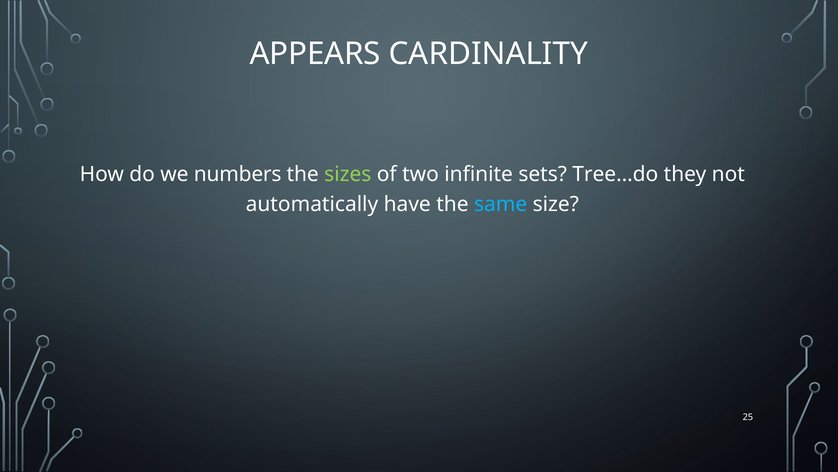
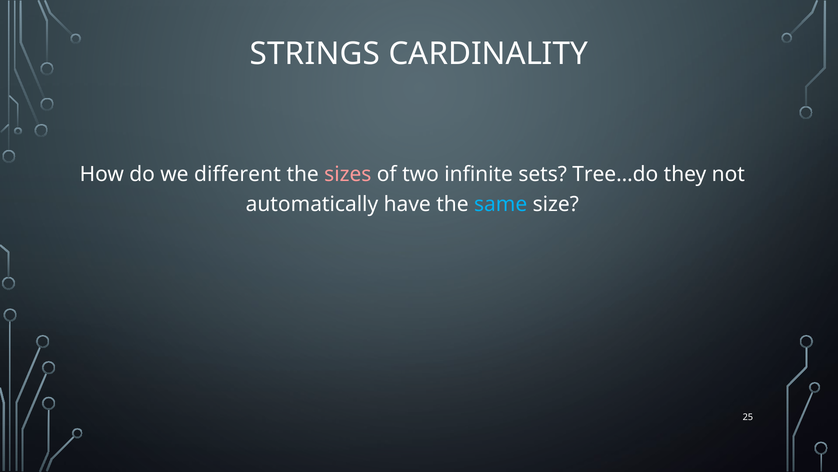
APPEARS: APPEARS -> STRINGS
numbers: numbers -> different
sizes colour: light green -> pink
